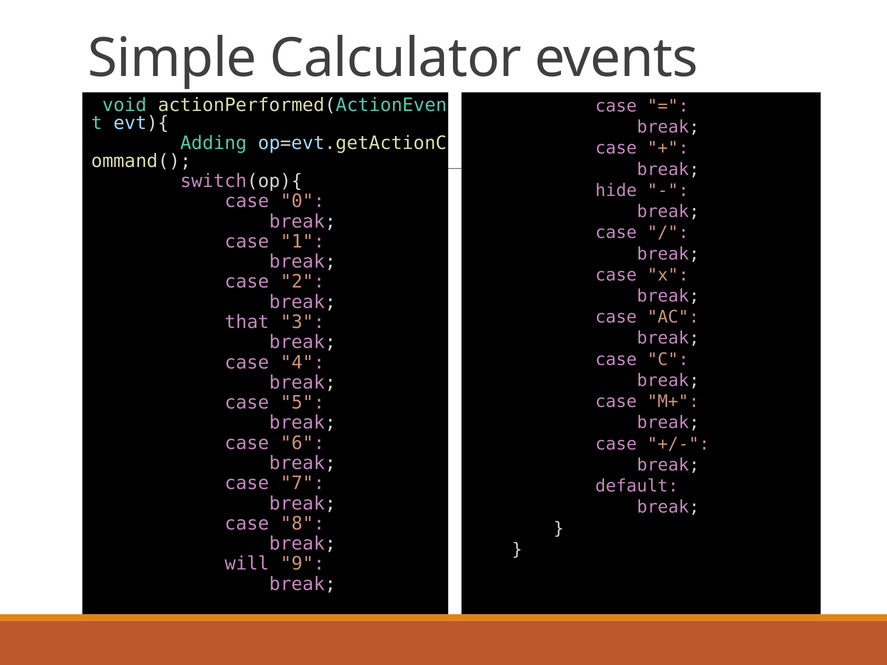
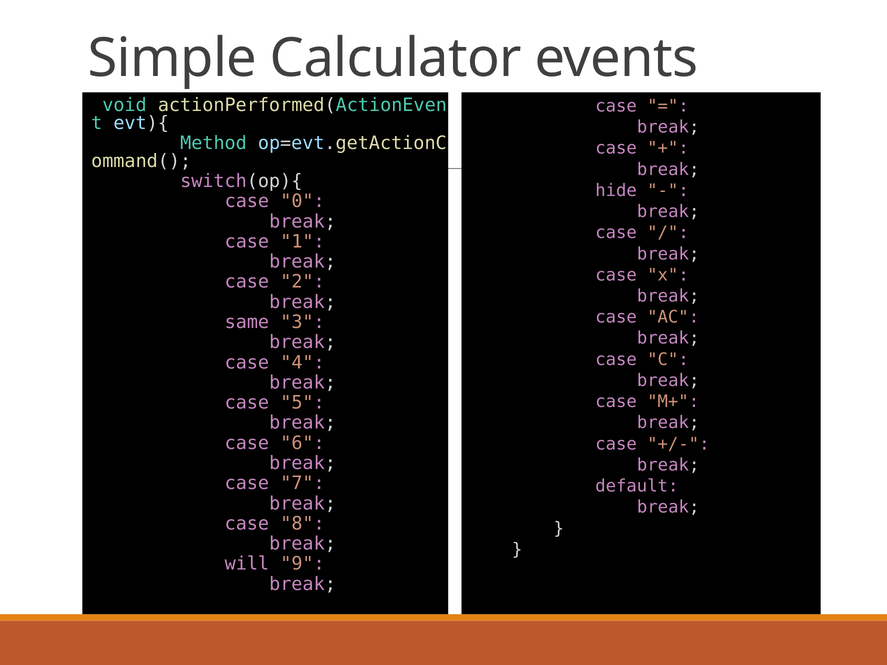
Adding: Adding -> Method
that: that -> same
